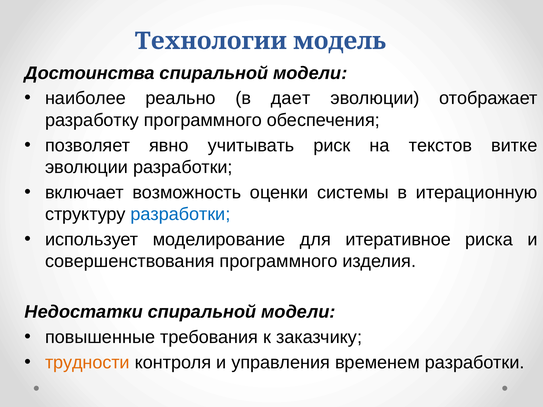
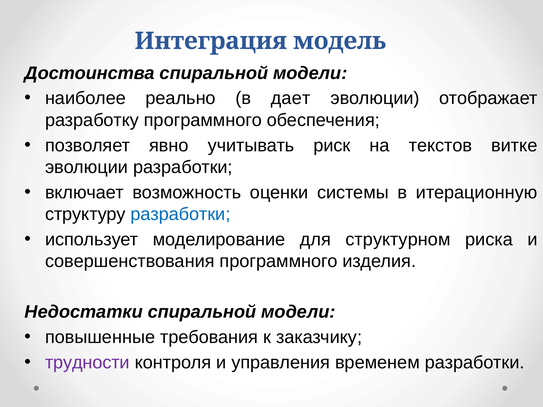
Технологии: Технологии -> Интеграция
итеративное: итеративное -> структурном
трудности colour: orange -> purple
